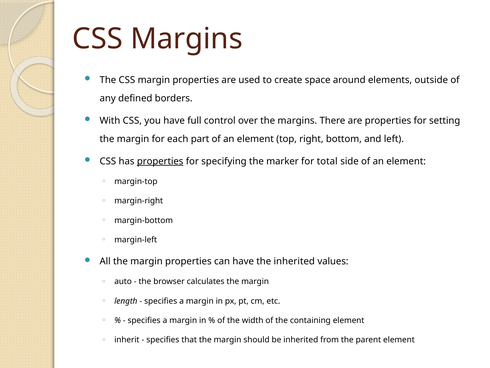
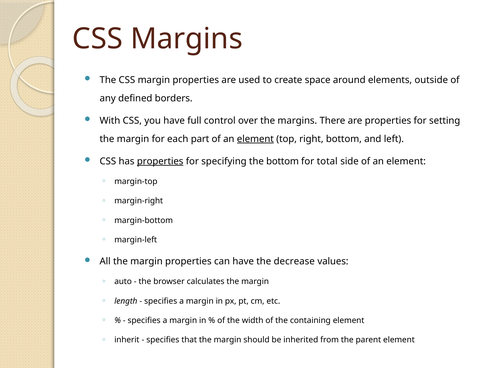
element at (255, 139) underline: none -> present
the marker: marker -> bottom
the inherited: inherited -> decrease
